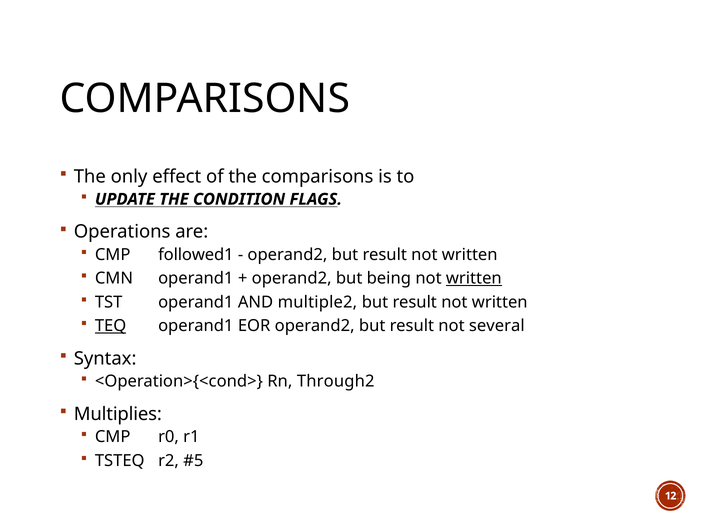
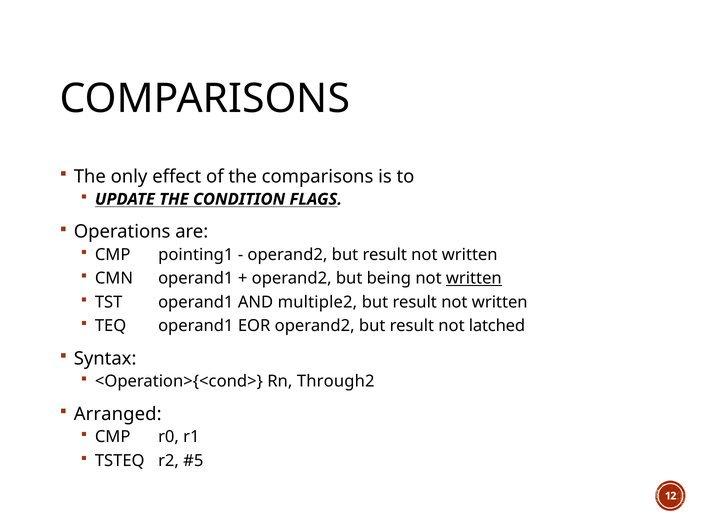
followed1: followed1 -> pointing1
TEQ underline: present -> none
several: several -> latched
Multiplies: Multiplies -> Arranged
